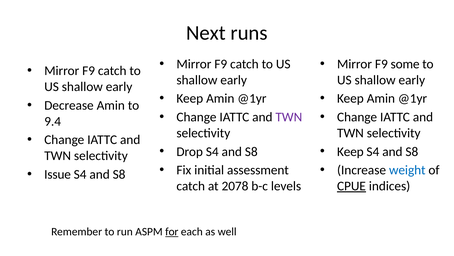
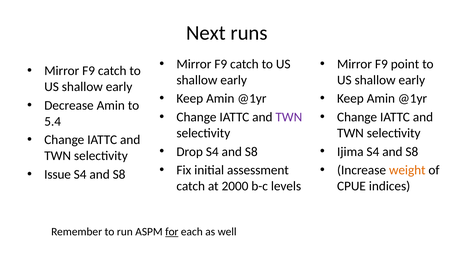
some: some -> point
9.4: 9.4 -> 5.4
Keep at (350, 151): Keep -> Ijima
weight colour: blue -> orange
2078: 2078 -> 2000
CPUE underline: present -> none
